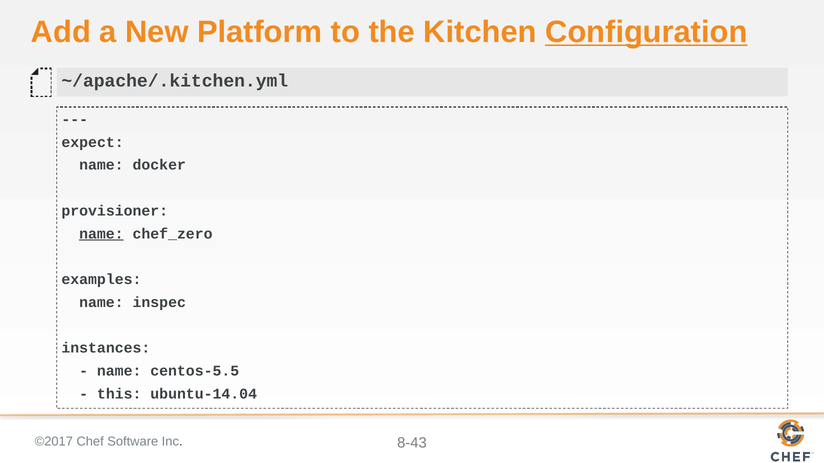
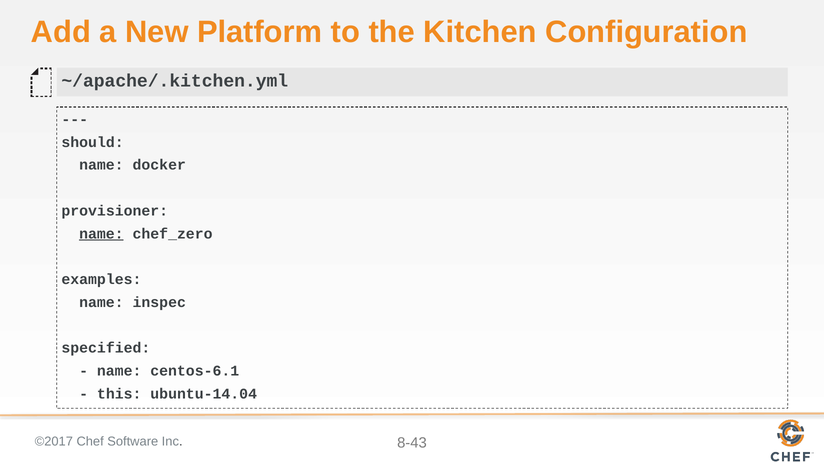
Configuration underline: present -> none
expect: expect -> should
instances: instances -> specified
centos-5.5: centos-5.5 -> centos-6.1
